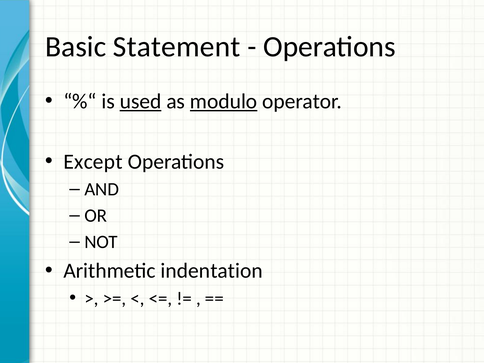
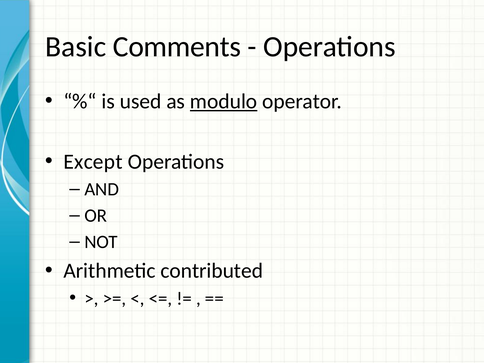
Statement: Statement -> Comments
used underline: present -> none
indentation: indentation -> contributed
